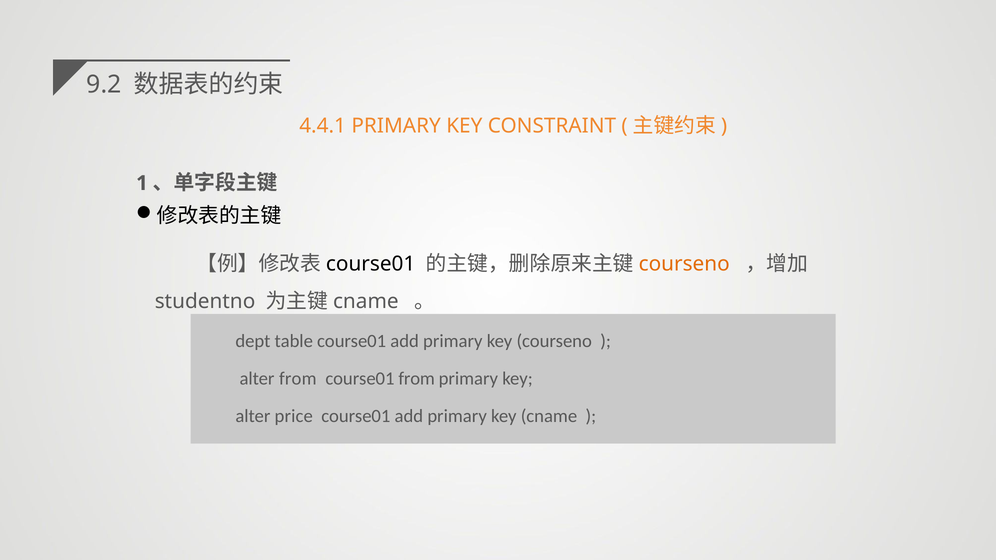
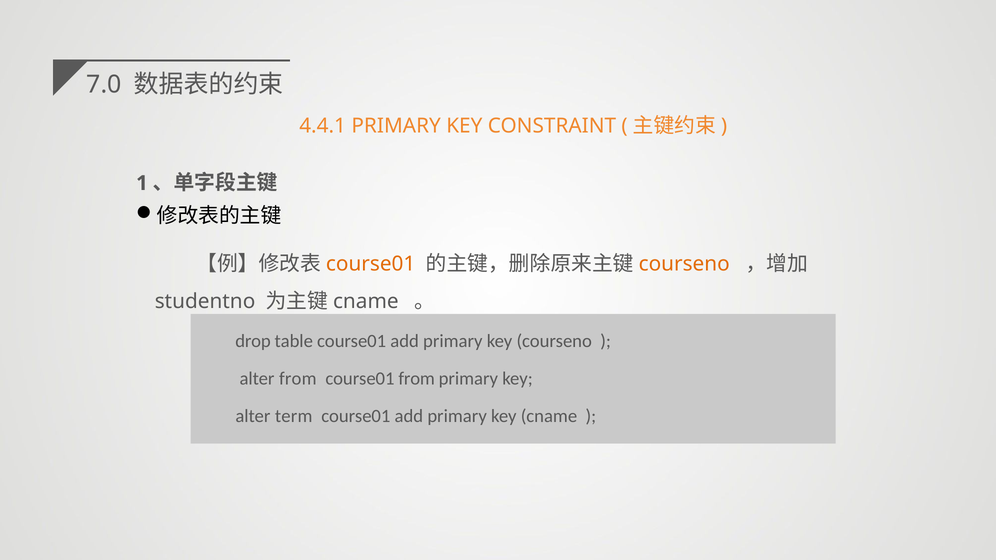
9.2: 9.2 -> 7.0
course01 at (371, 264) colour: black -> orange
dept: dept -> drop
price: price -> term
